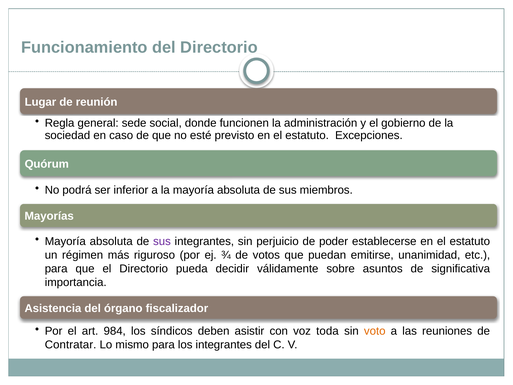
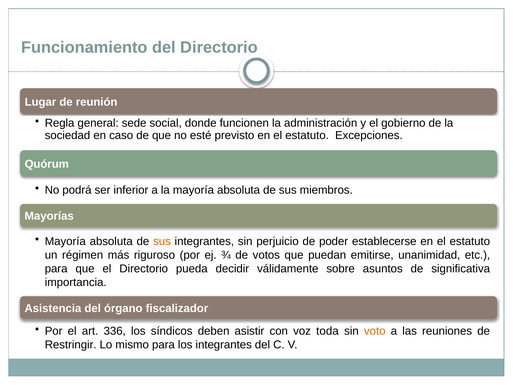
sus at (162, 241) colour: purple -> orange
984: 984 -> 336
Contratar: Contratar -> Restringir
